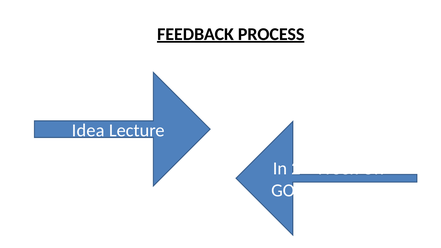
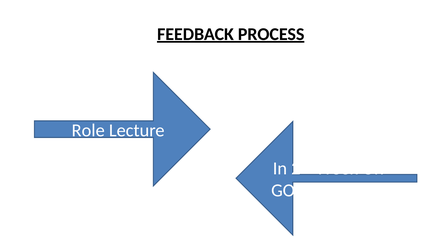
Idea: Idea -> Role
